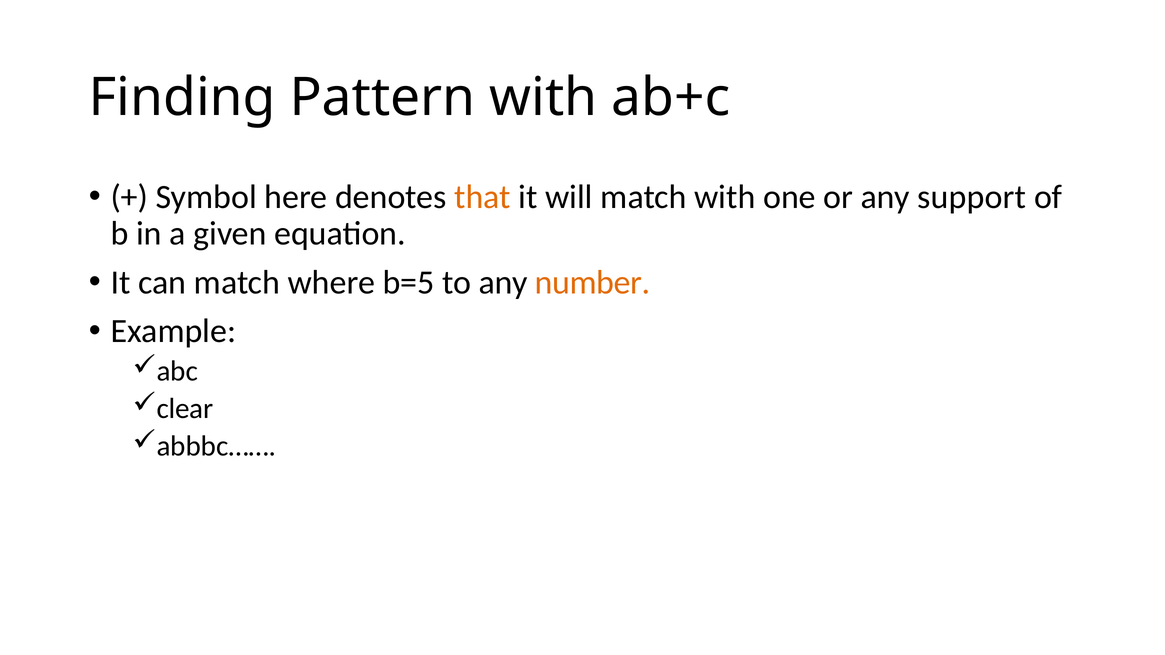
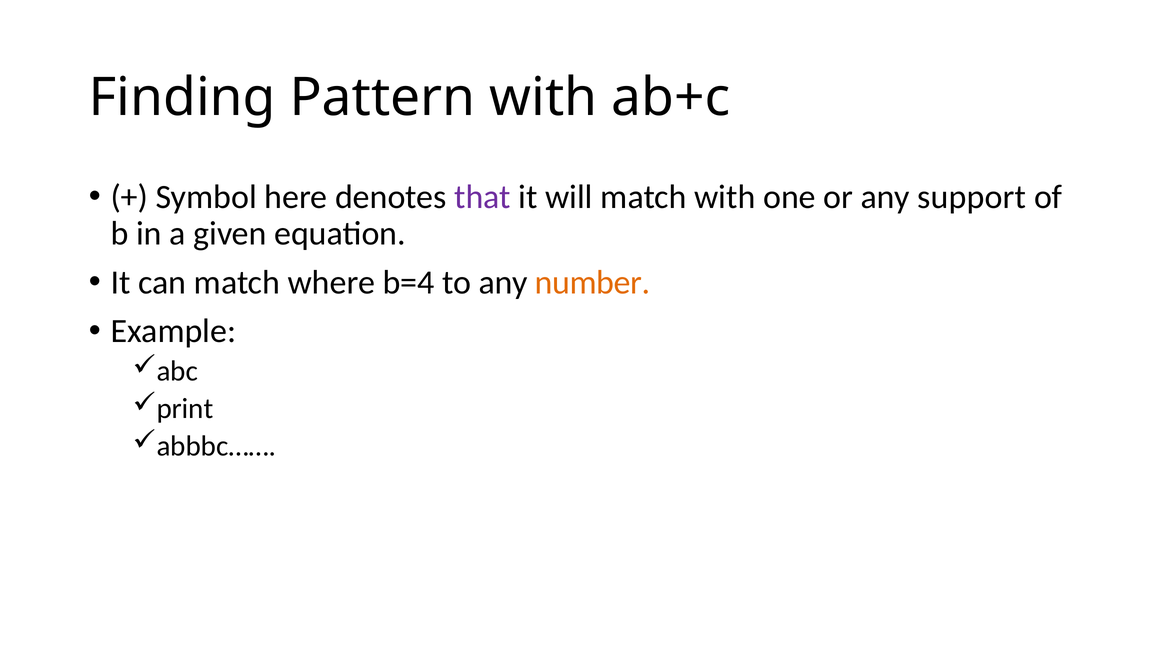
that colour: orange -> purple
b=5: b=5 -> b=4
clear: clear -> print
